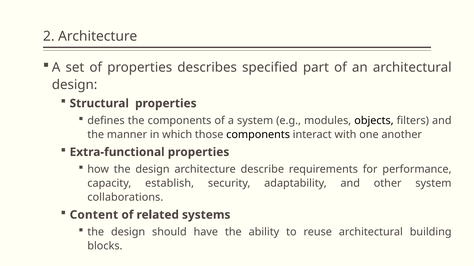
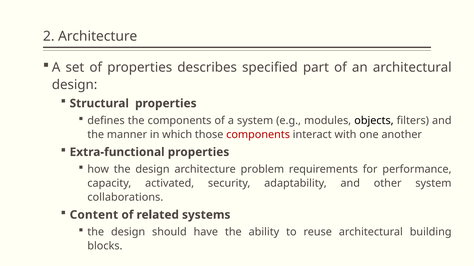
components at (258, 135) colour: black -> red
describe: describe -> problem
establish: establish -> activated
